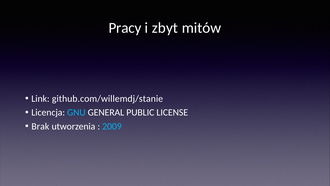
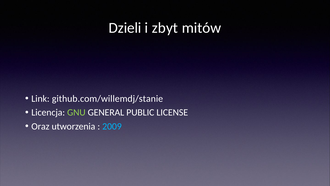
Pracy: Pracy -> Dzieli
GNU colour: light blue -> light green
Brak: Brak -> Oraz
